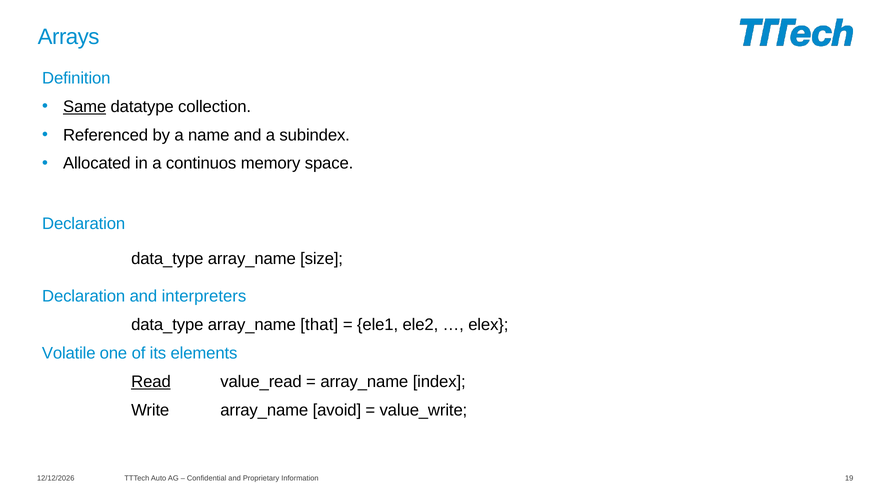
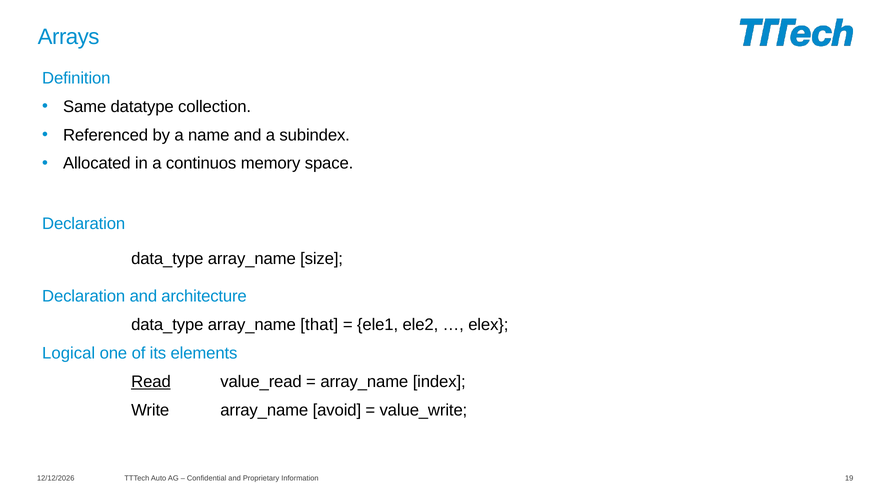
Same underline: present -> none
interpreters: interpreters -> architecture
Volatile: Volatile -> Logical
